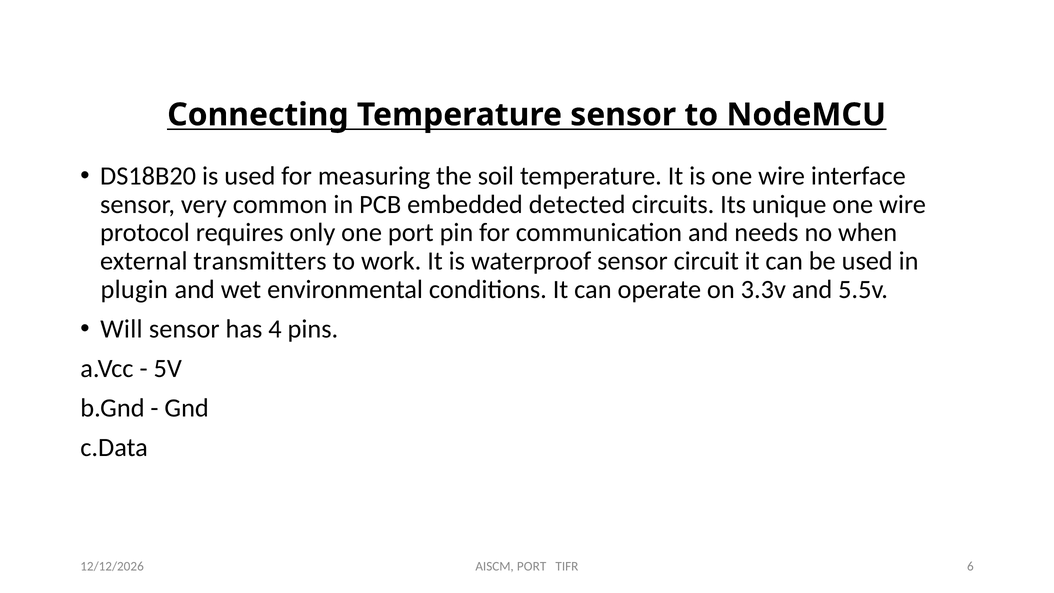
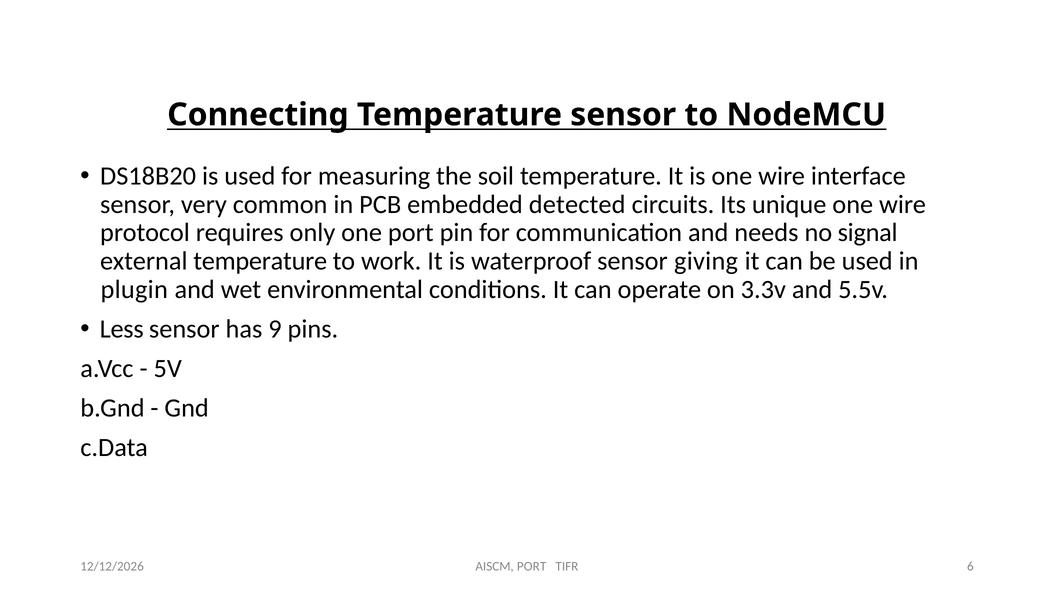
when: when -> signal
external transmitters: transmitters -> temperature
circuit: circuit -> giving
Will: Will -> Less
4: 4 -> 9
